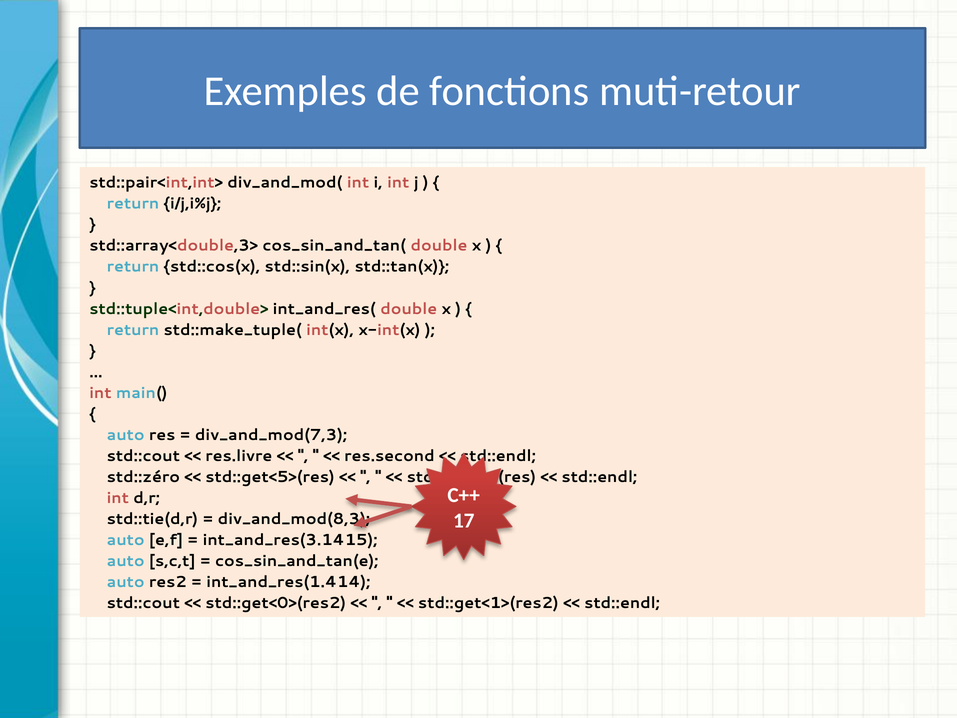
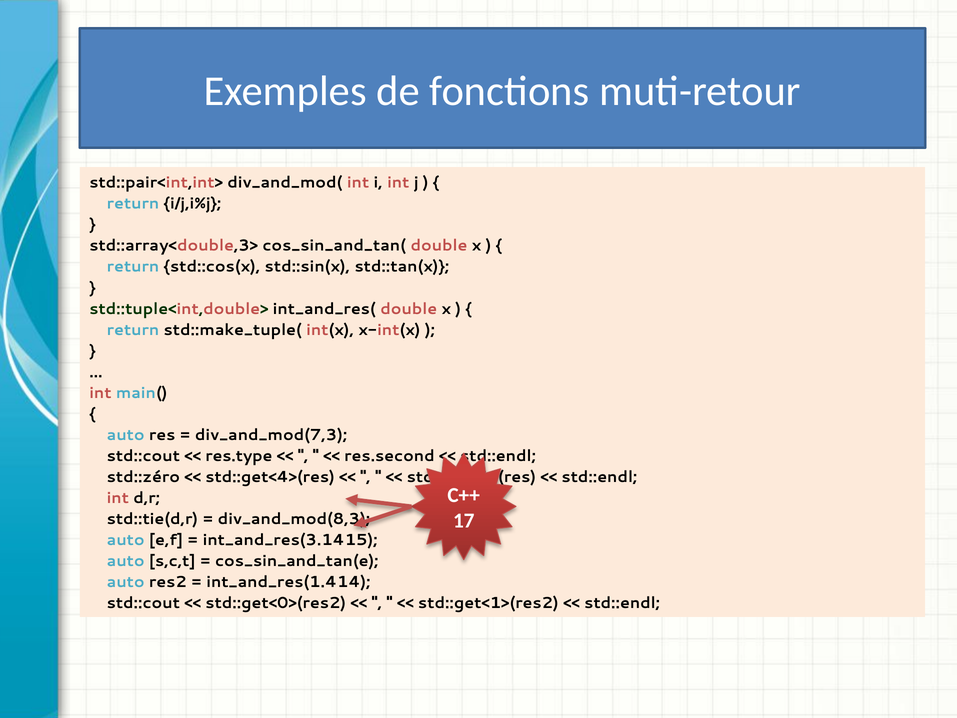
res.livre: res.livre -> res.type
std::get<5>(res: std::get<5>(res -> std::get<4>(res
